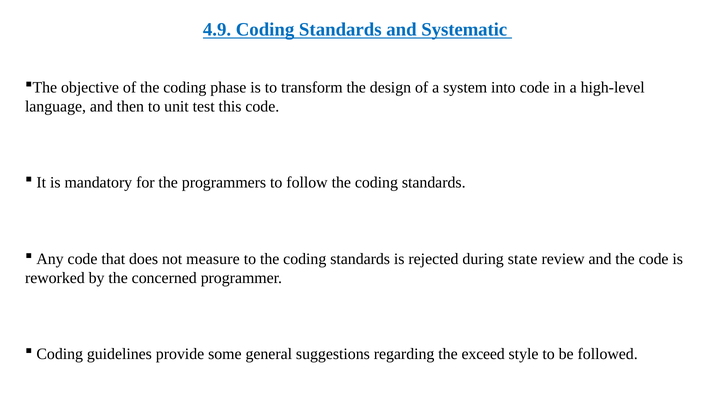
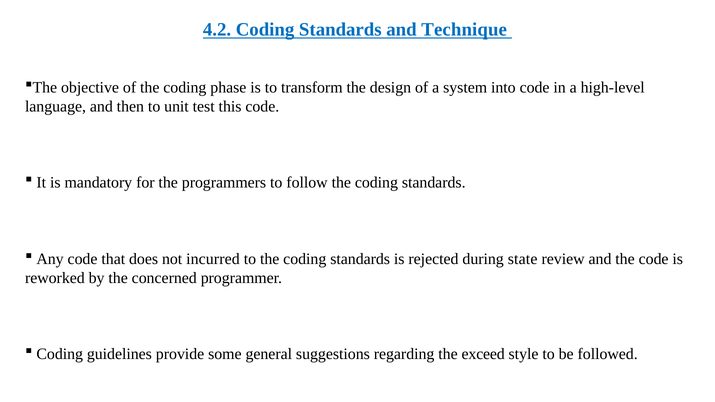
4.9: 4.9 -> 4.2
Systematic: Systematic -> Technique
measure: measure -> incurred
